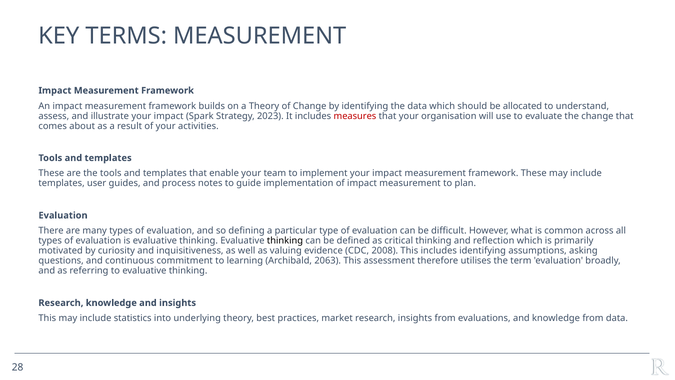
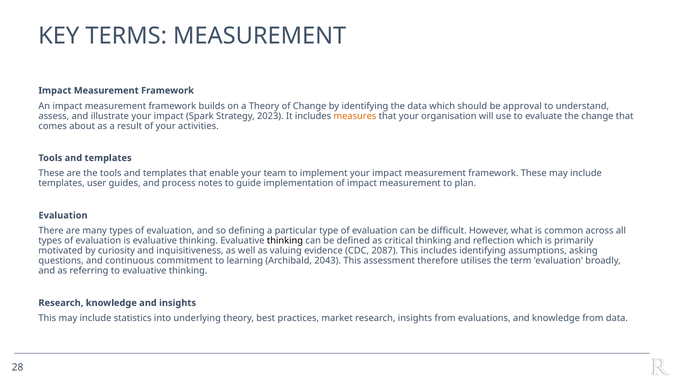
allocated: allocated -> approval
measures colour: red -> orange
2008: 2008 -> 2087
2063: 2063 -> 2043
